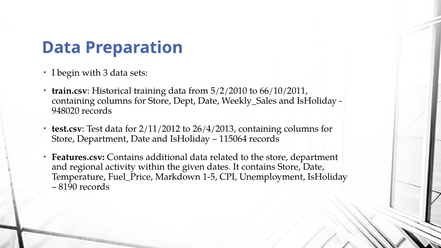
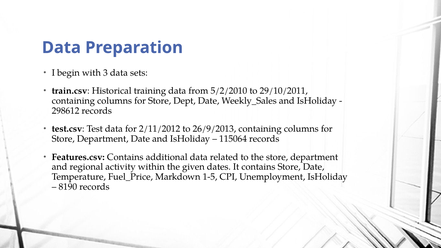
66/10/2011: 66/10/2011 -> 29/10/2011
948020: 948020 -> 298612
26/4/2013: 26/4/2013 -> 26/9/2013
